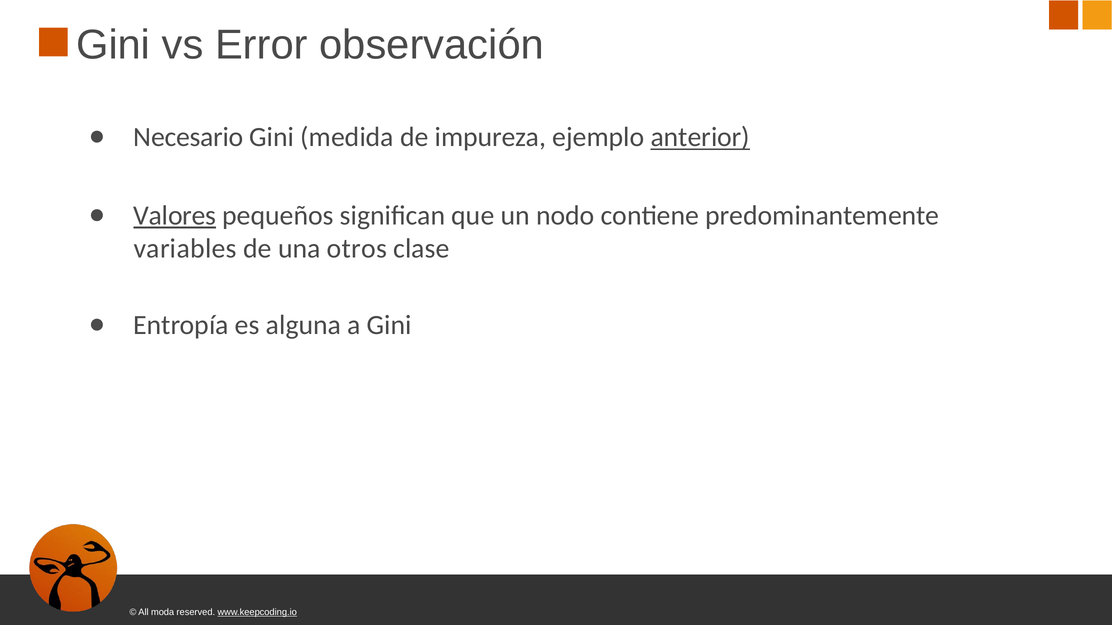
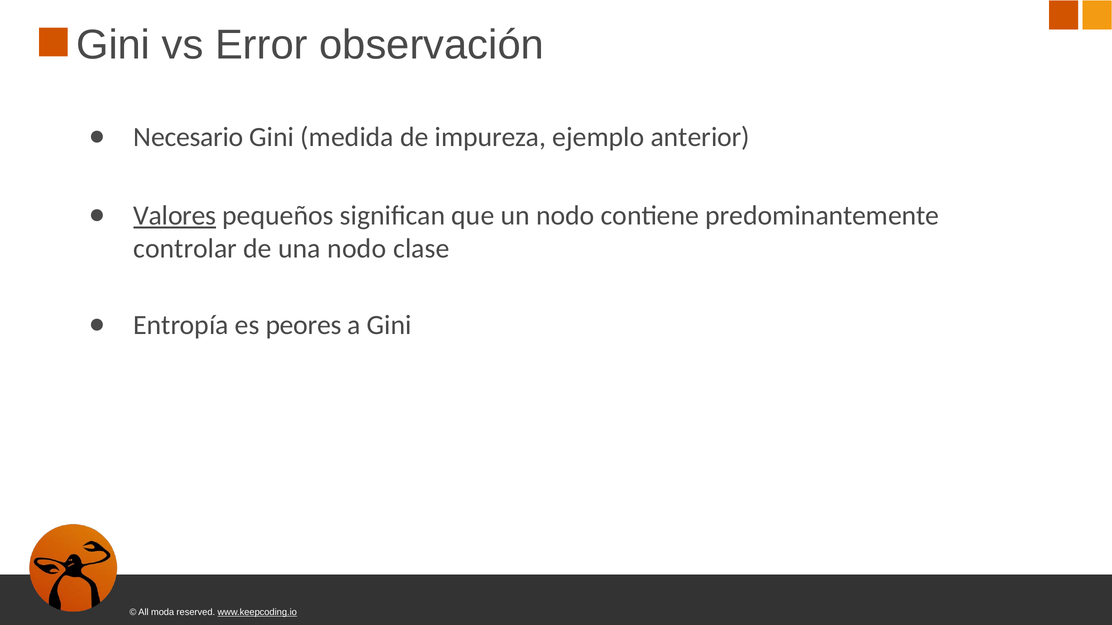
anterior underline: present -> none
variables: variables -> controlar
una otros: otros -> nodo
alguna: alguna -> peores
